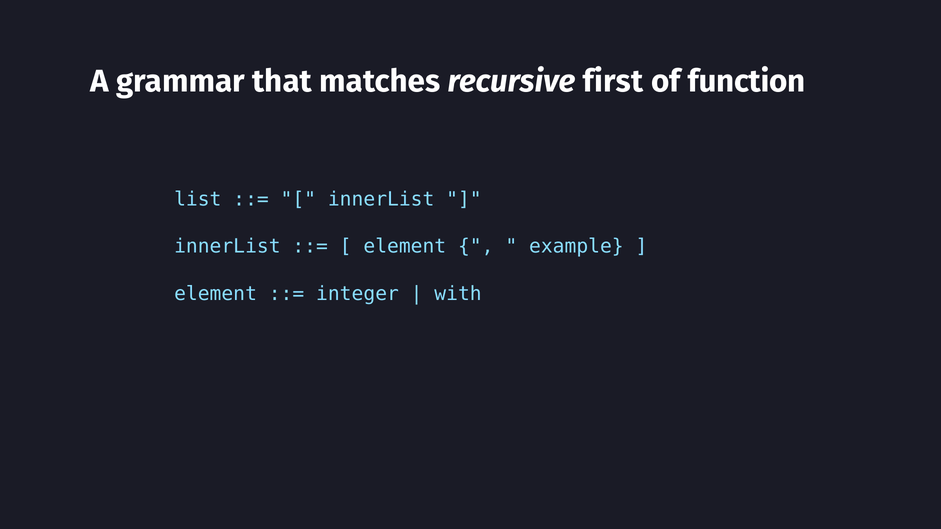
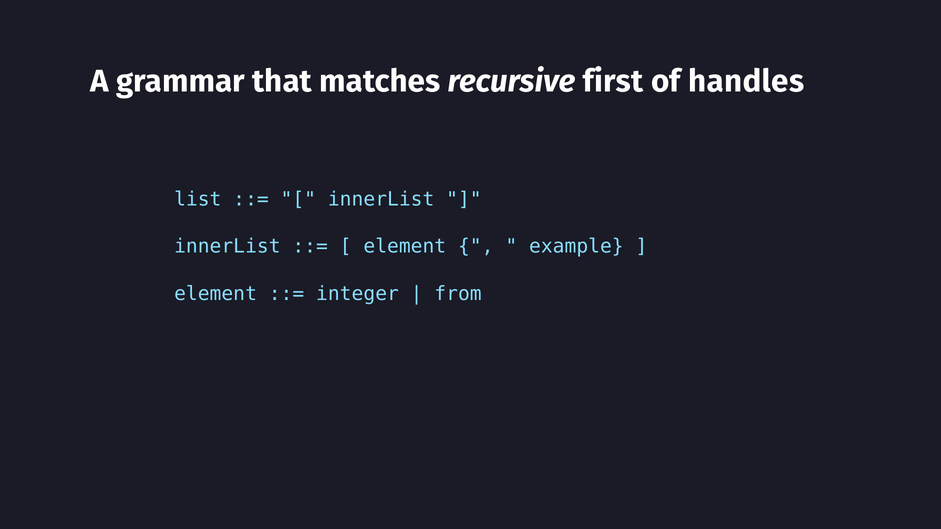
function: function -> handles
with: with -> from
